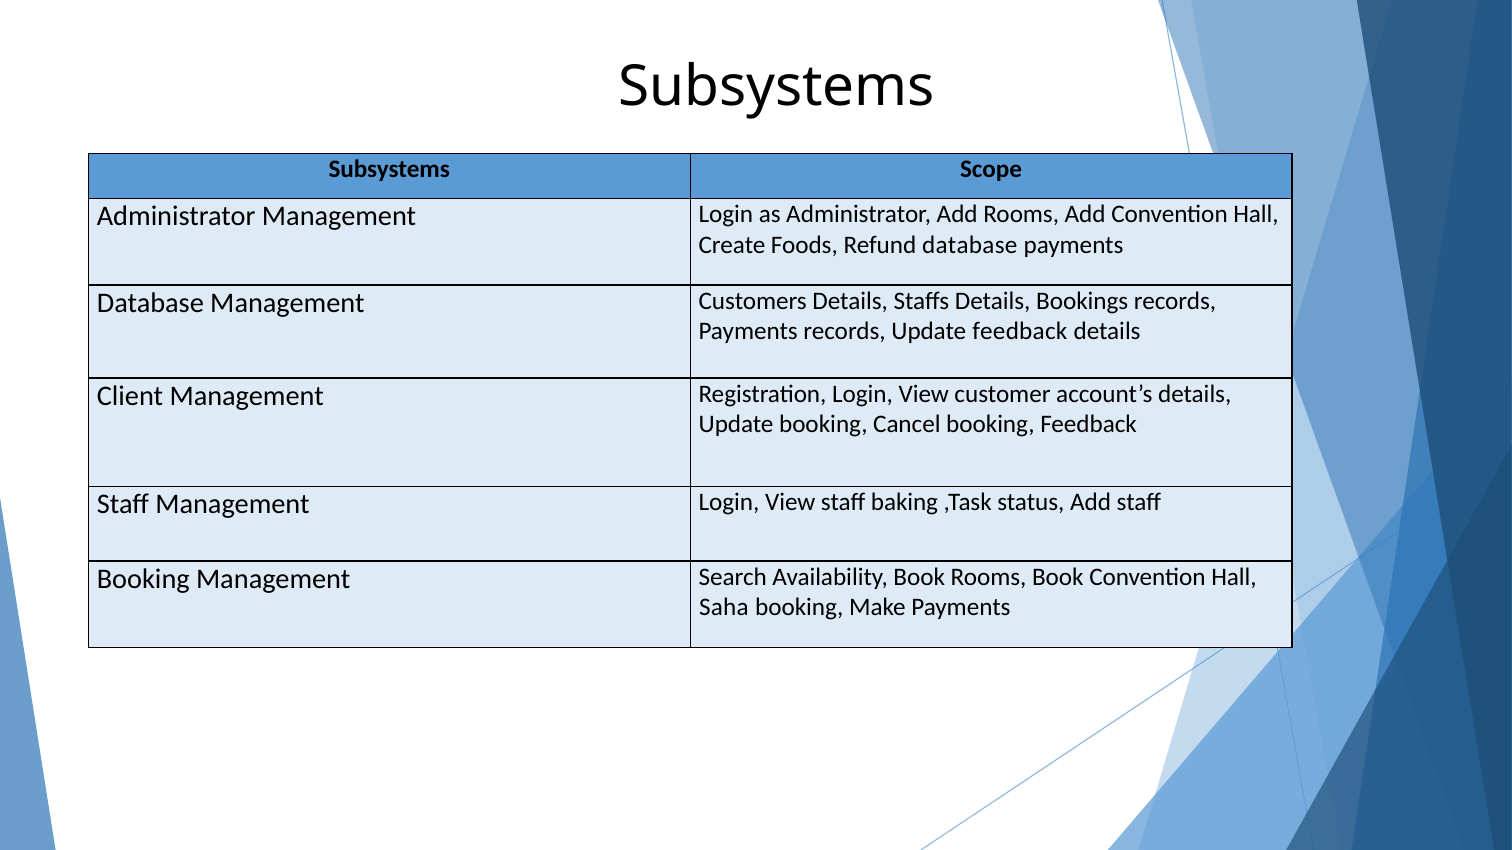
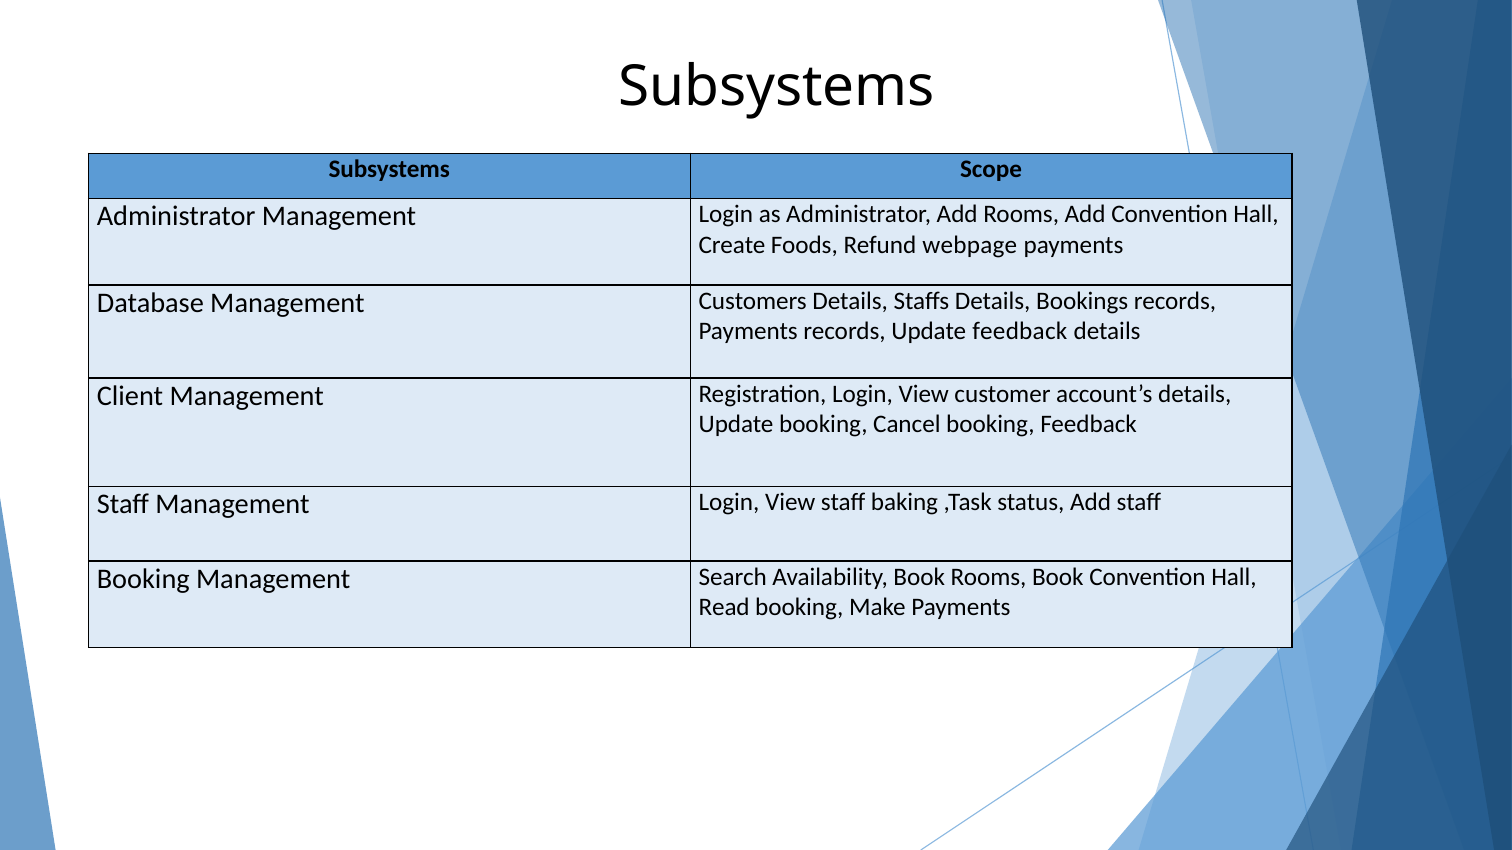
Refund database: database -> webpage
Saha: Saha -> Read
